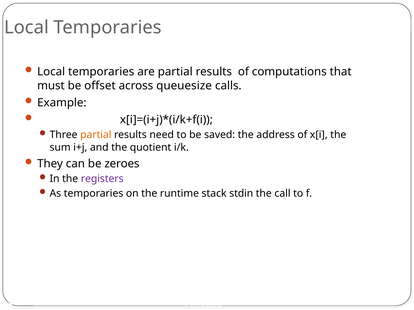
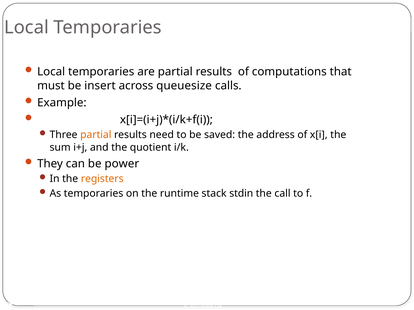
offset: offset -> insert
zeroes: zeroes -> power
registers colour: purple -> orange
